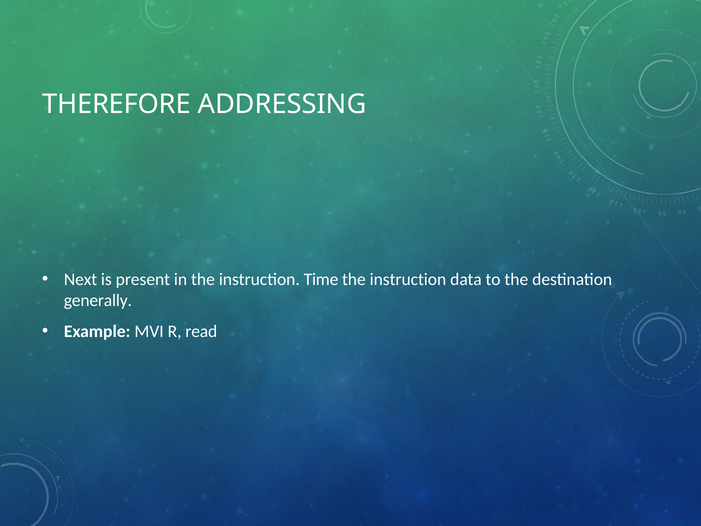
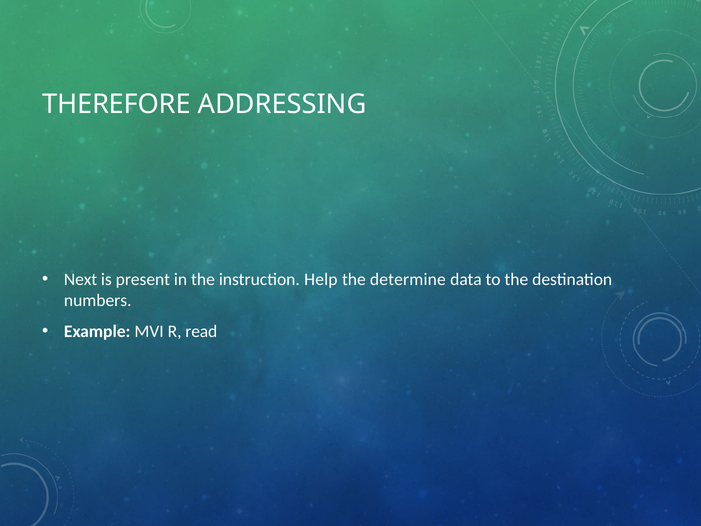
Time: Time -> Help
instruction at (408, 279): instruction -> determine
generally: generally -> numbers
